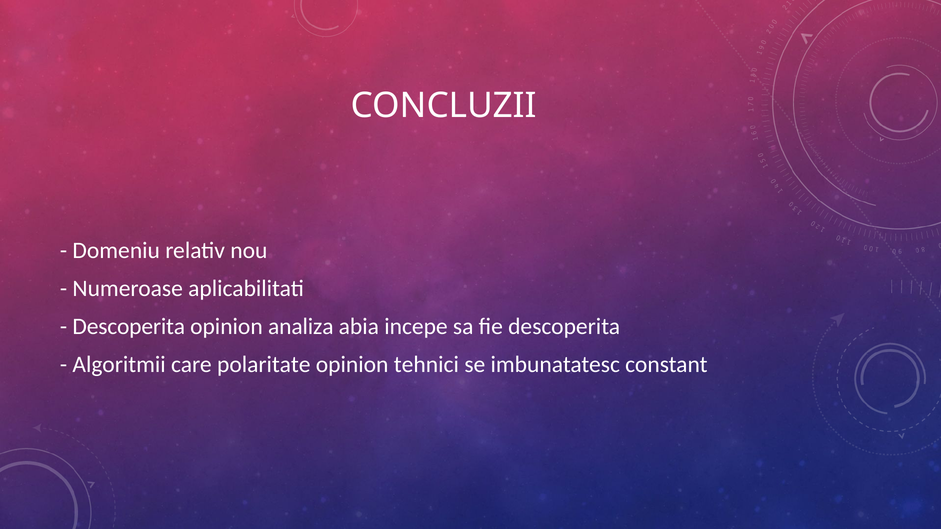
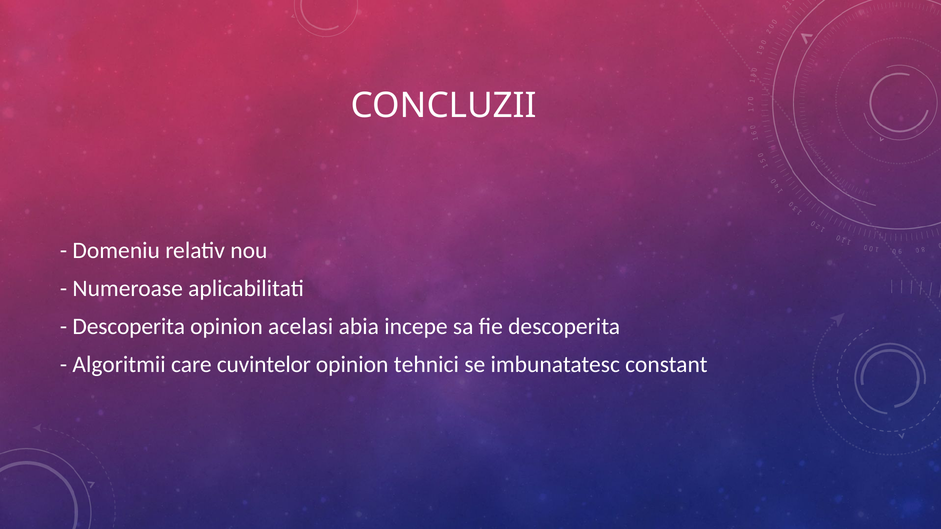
analiza: analiza -> acelasi
polaritate: polaritate -> cuvintelor
